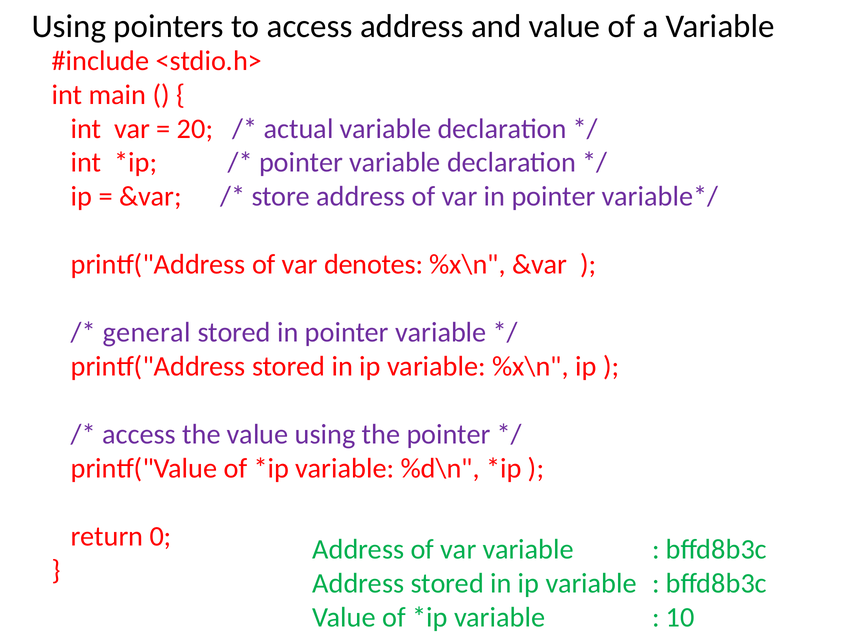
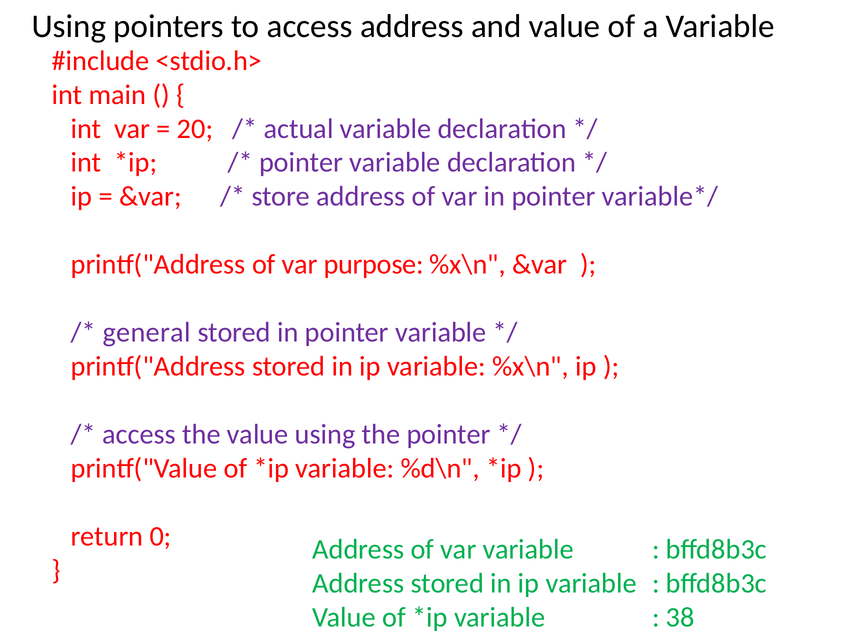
denotes: denotes -> purpose
10: 10 -> 38
